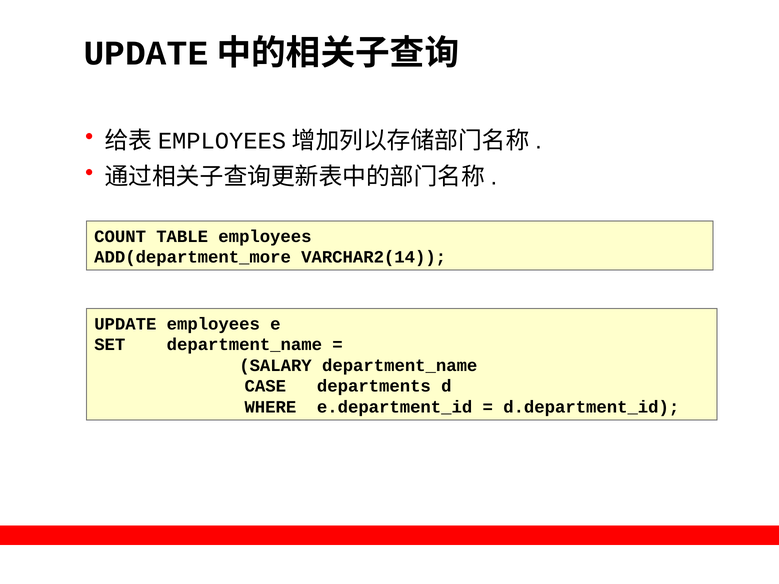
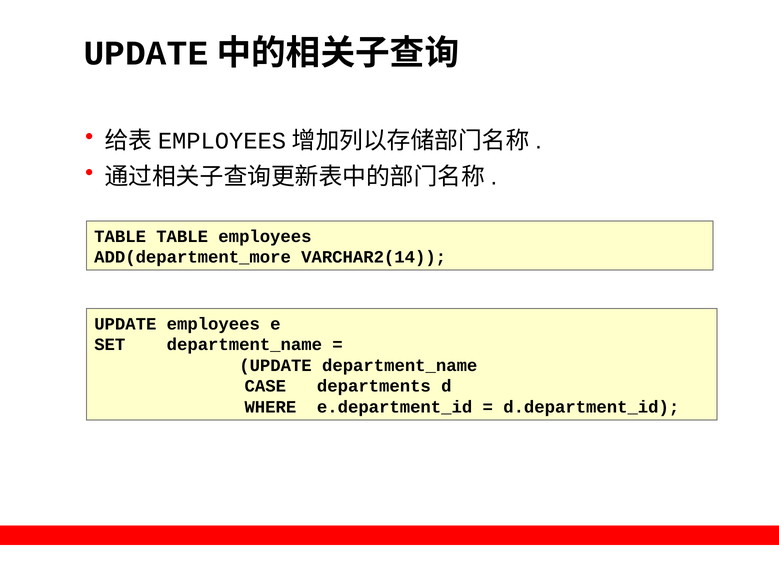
COUNT at (120, 236): COUNT -> TABLE
SALARY at (276, 366): SALARY -> UPDATE
